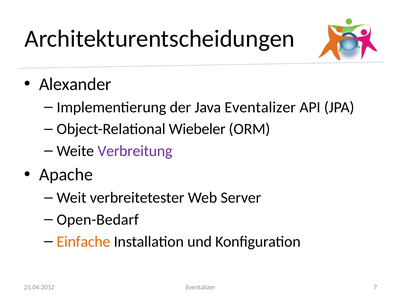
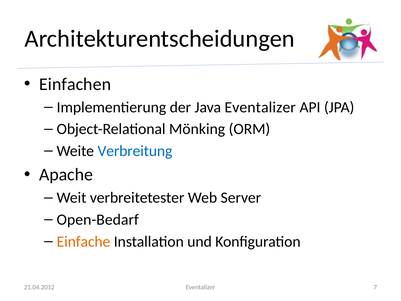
Alexander: Alexander -> Einfachen
Wiebeler: Wiebeler -> Mönking
Verbreitung colour: purple -> blue
